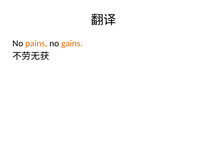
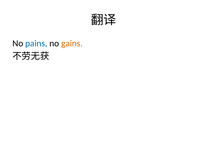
pains colour: orange -> blue
